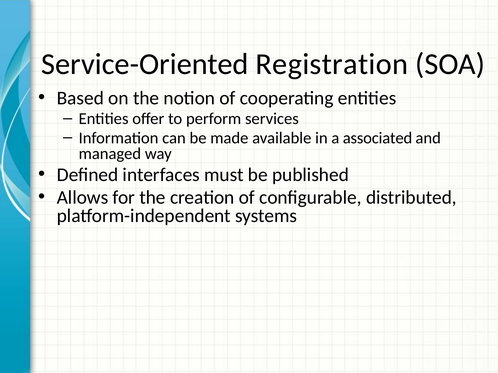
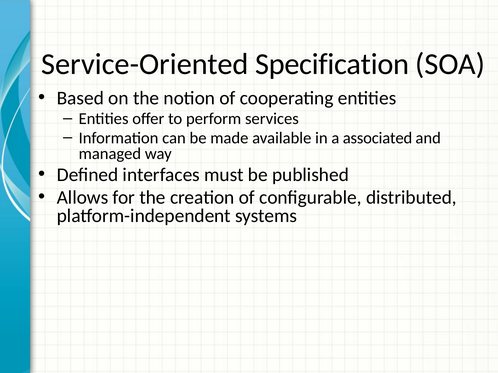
Registration: Registration -> Specification
